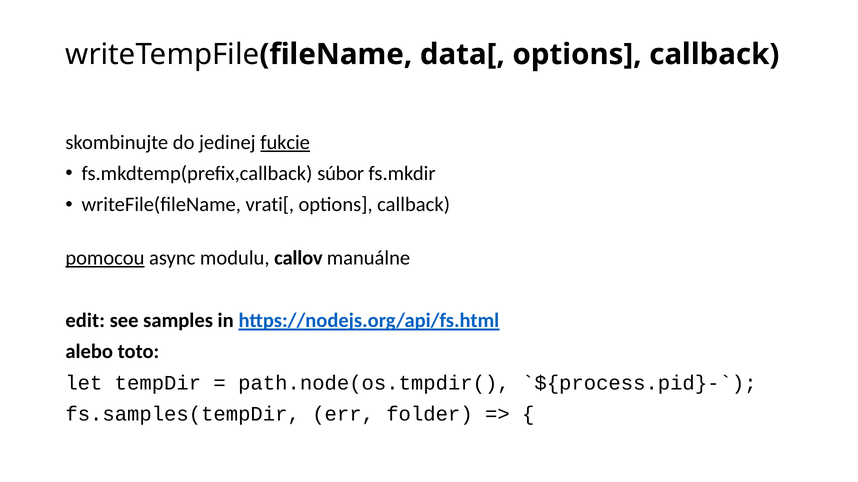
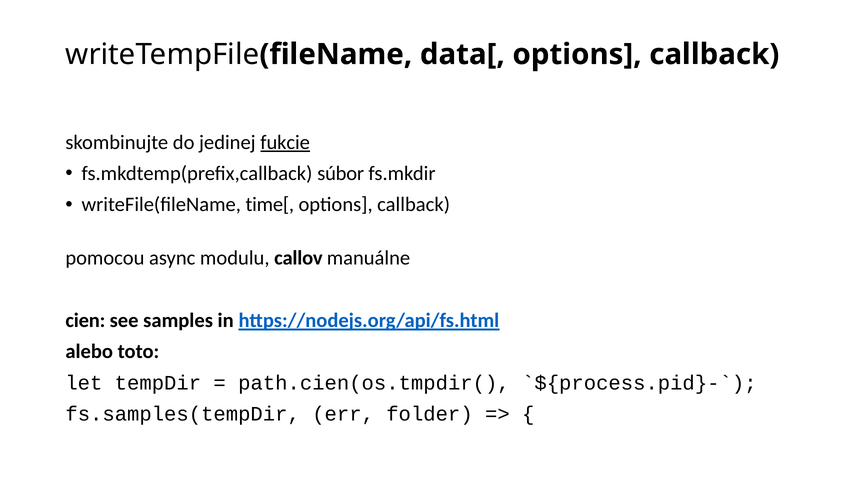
vrati[: vrati[ -> time[
pomocou underline: present -> none
edit: edit -> cien
path.node(os.tmpdir(: path.node(os.tmpdir( -> path.cien(os.tmpdir(
